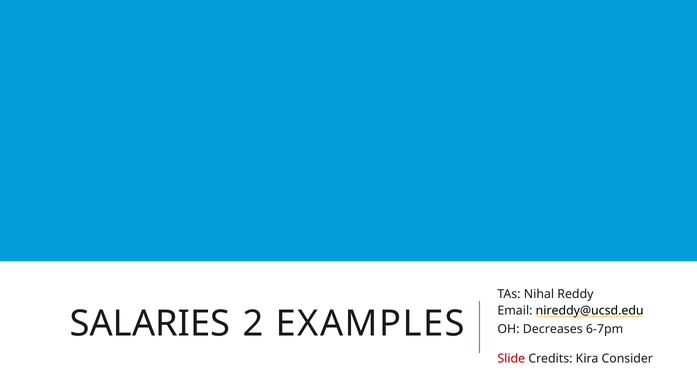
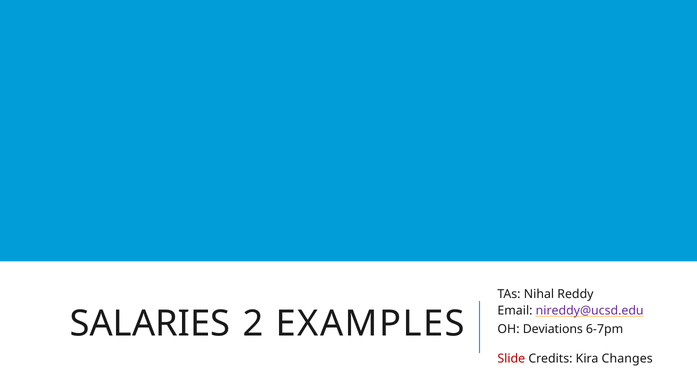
nireddy@ucsd.edu colour: black -> purple
Decreases: Decreases -> Deviations
Consider: Consider -> Changes
